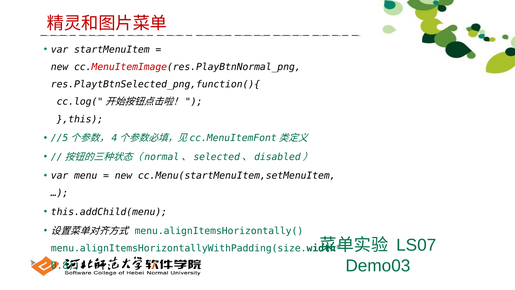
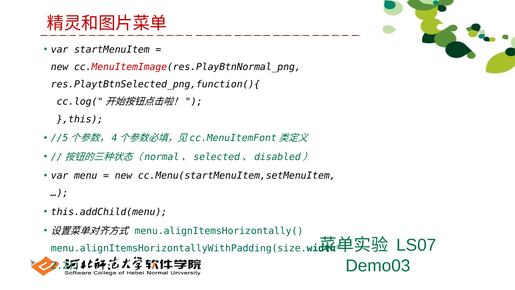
0.8: 0.8 -> 2.2
